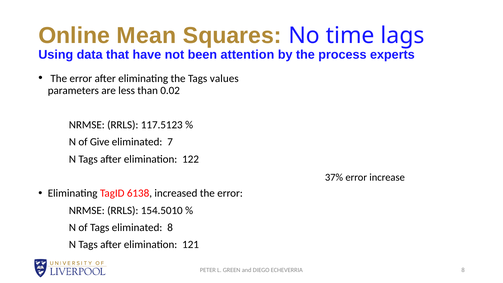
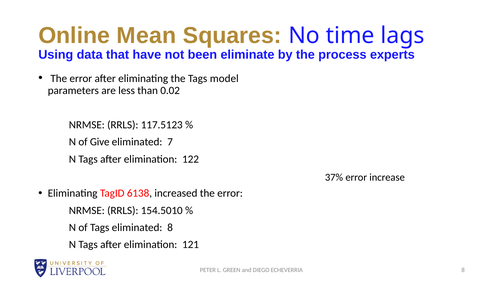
attention: attention -> eliminate
values: values -> model
